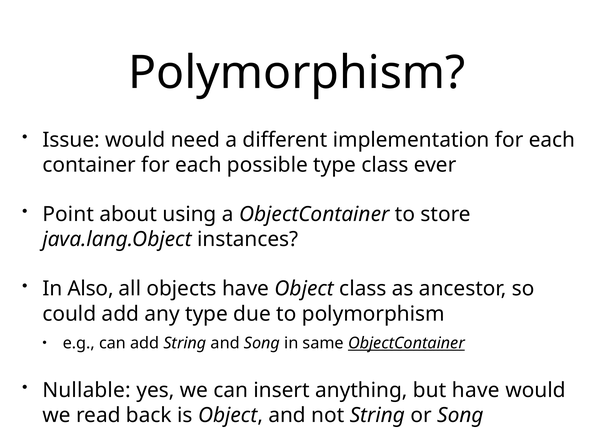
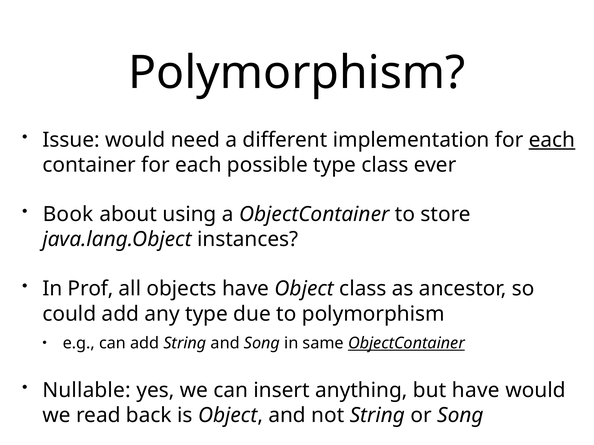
each at (552, 140) underline: none -> present
Point: Point -> Book
Also: Also -> Prof
